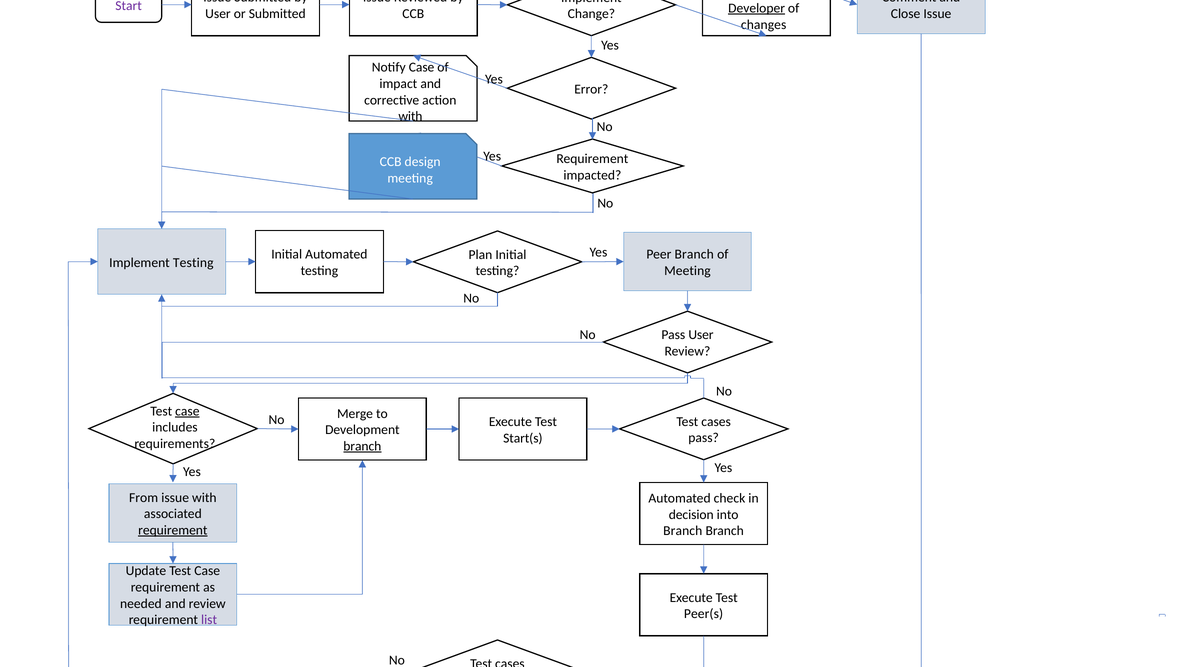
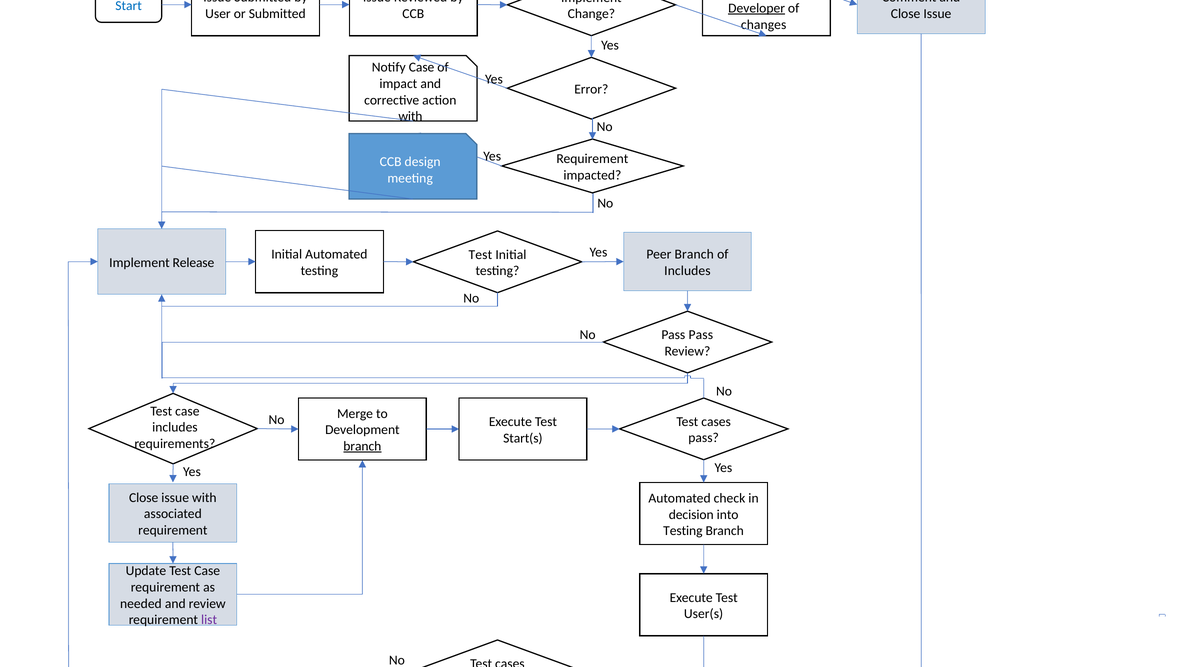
Start colour: purple -> blue
Plan at (480, 254): Plan -> Test
Implement Testing: Testing -> Release
Meeting at (687, 271): Meeting -> Includes
Pass User: User -> Pass
case at (187, 411) underline: present -> none
From at (144, 497): From -> Close
requirement at (173, 530) underline: present -> none
Branch at (683, 530): Branch -> Testing
Peer(s: Peer(s -> User(s
